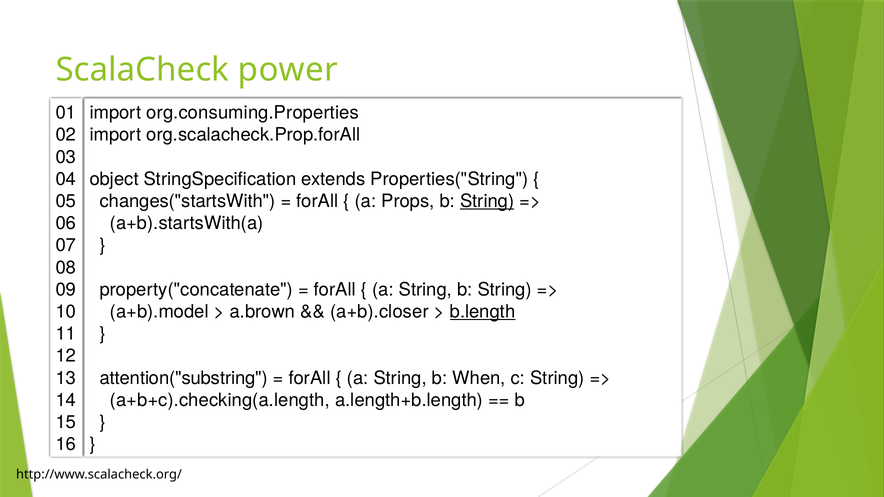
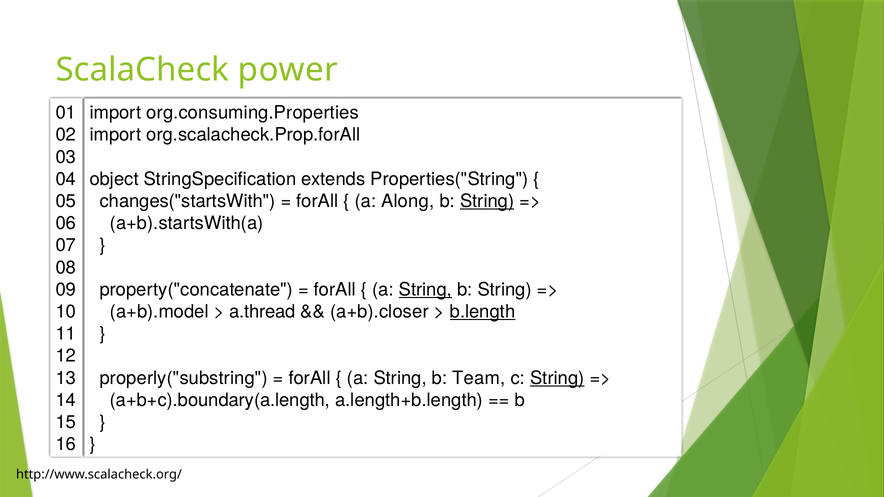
Props: Props -> Along
String at (425, 290) underline: none -> present
a.brown: a.brown -> a.thread
attention("substring: attention("substring -> properly("substring
When: When -> Team
String at (557, 378) underline: none -> present
a+b+c).checking(a.length: a+b+c).checking(a.length -> a+b+c).boundary(a.length
